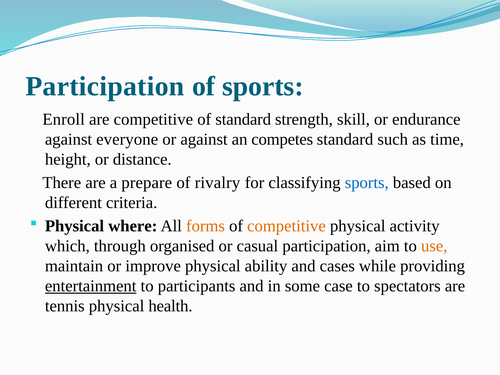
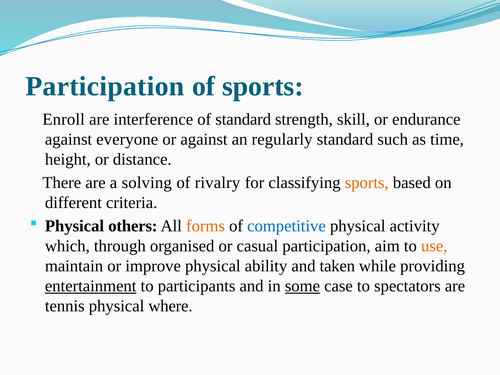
are competitive: competitive -> interference
competes: competes -> regularly
prepare: prepare -> solving
sports at (367, 183) colour: blue -> orange
where: where -> others
competitive at (286, 226) colour: orange -> blue
cases: cases -> taken
some underline: none -> present
health: health -> where
